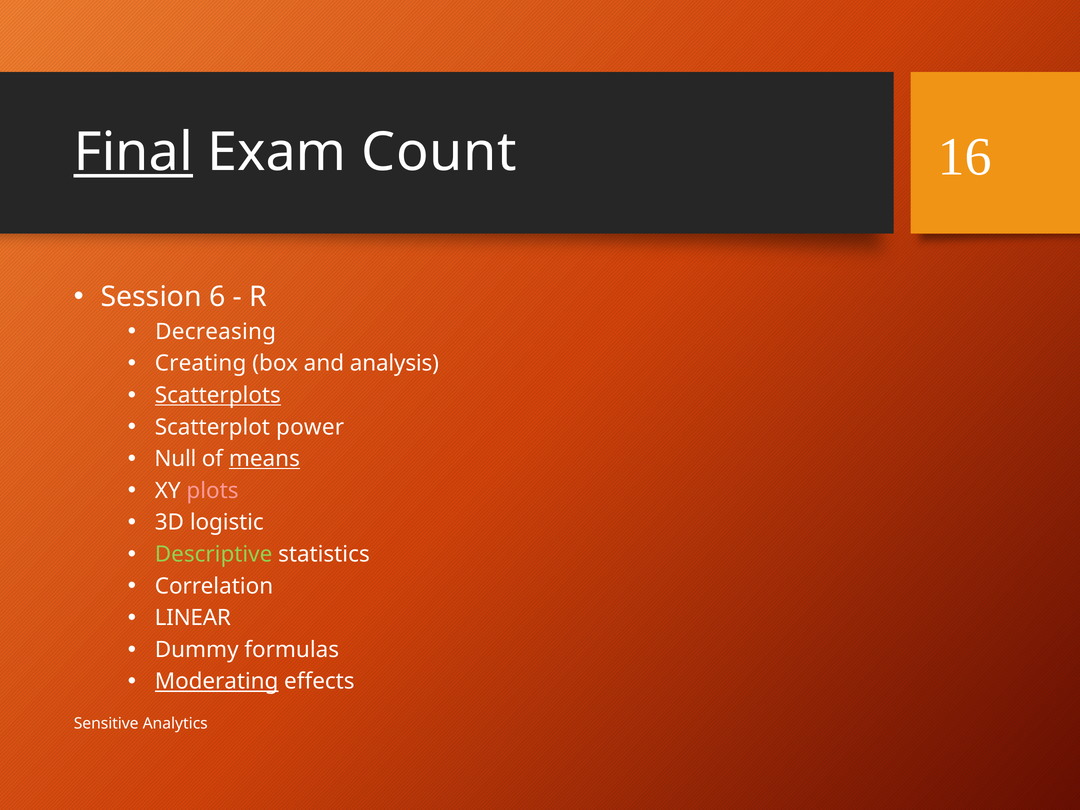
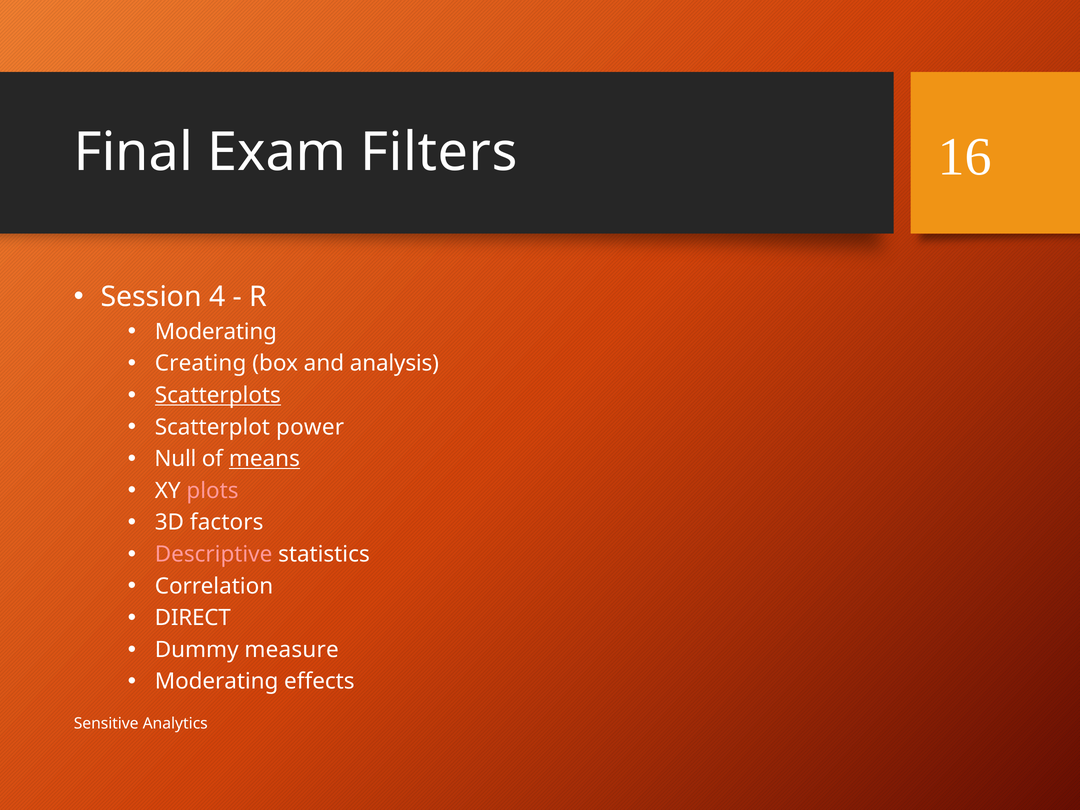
Final underline: present -> none
Count: Count -> Filters
6: 6 -> 4
Decreasing at (216, 332): Decreasing -> Moderating
logistic: logistic -> factors
Descriptive colour: light green -> pink
LINEAR: LINEAR -> DIRECT
formulas: formulas -> measure
Moderating at (217, 682) underline: present -> none
